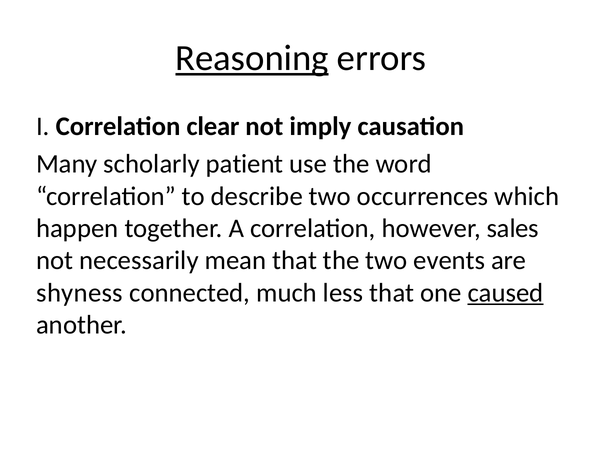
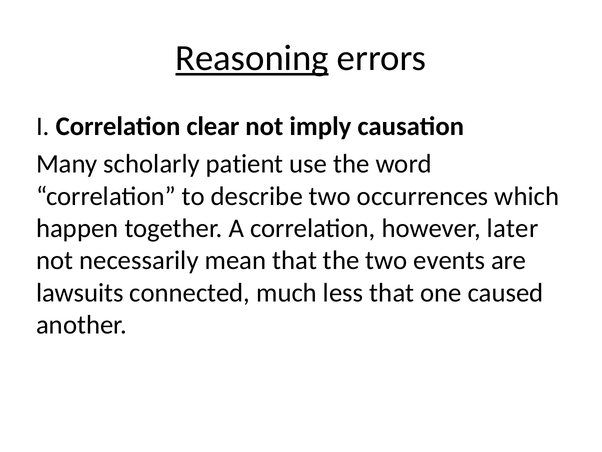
sales: sales -> later
shyness: shyness -> lawsuits
caused underline: present -> none
